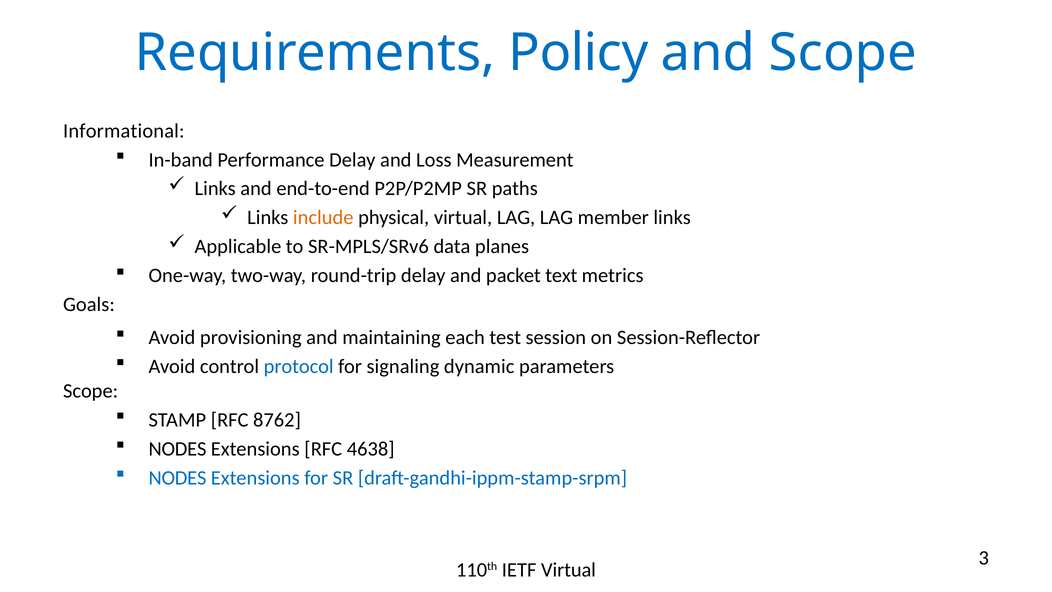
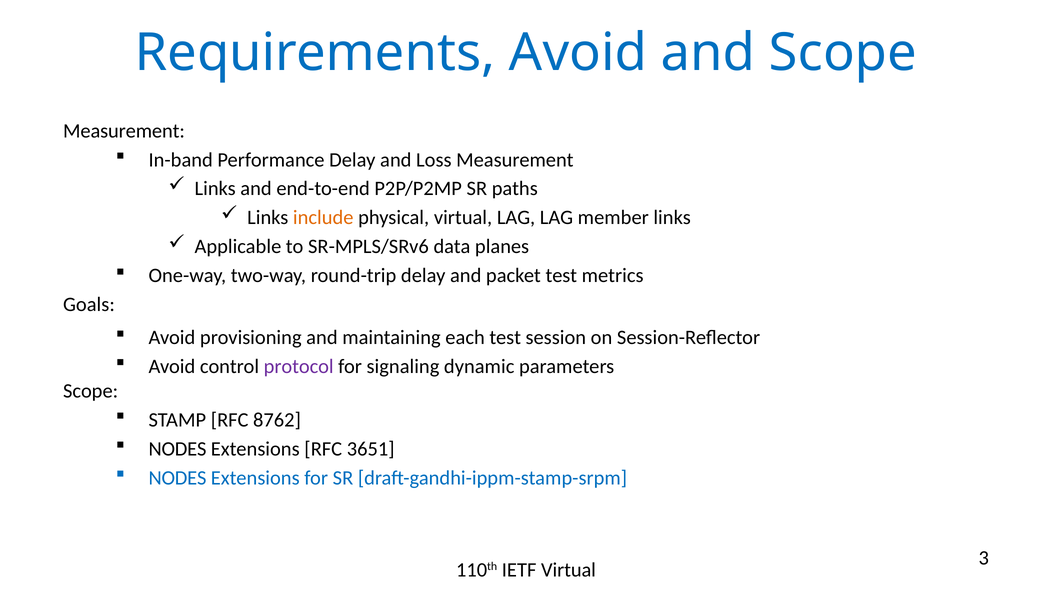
Requirements Policy: Policy -> Avoid
Informational at (124, 131): Informational -> Measurement
packet text: text -> test
protocol colour: blue -> purple
4638: 4638 -> 3651
